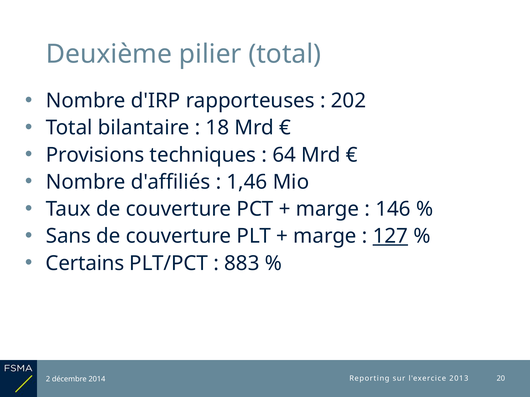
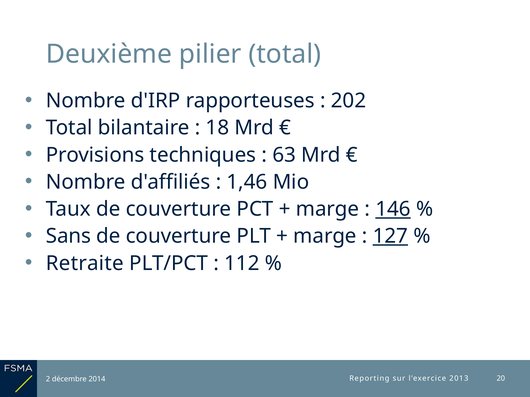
64: 64 -> 63
146 underline: none -> present
Certains: Certains -> Retraite
883: 883 -> 112
